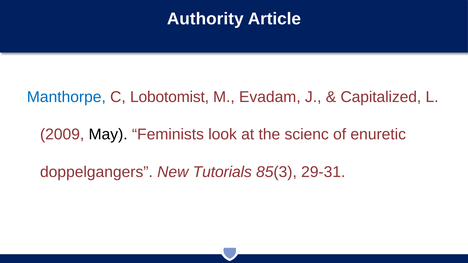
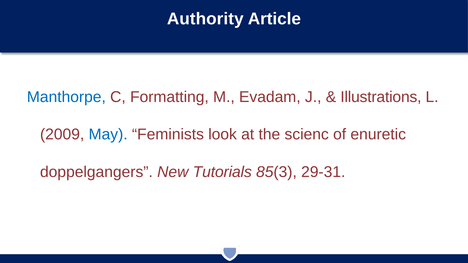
Lobotomist: Lobotomist -> Formatting
Capitalized: Capitalized -> Illustrations
May colour: black -> blue
